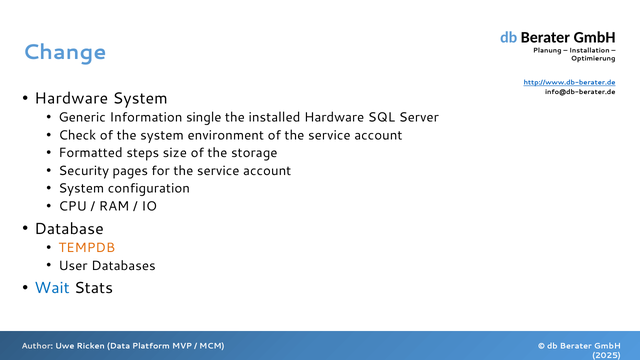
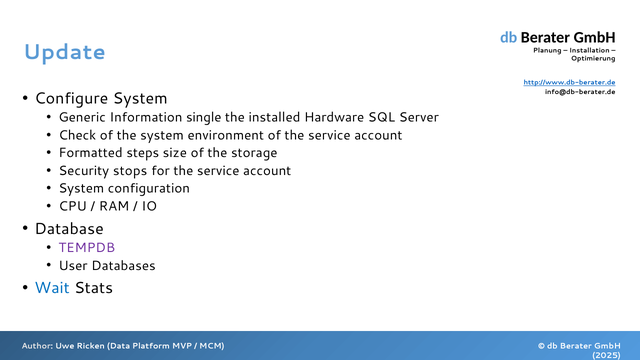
Change: Change -> Update
Hardware at (71, 98): Hardware -> Configure
pages: pages -> stops
TEMPDB colour: orange -> purple
